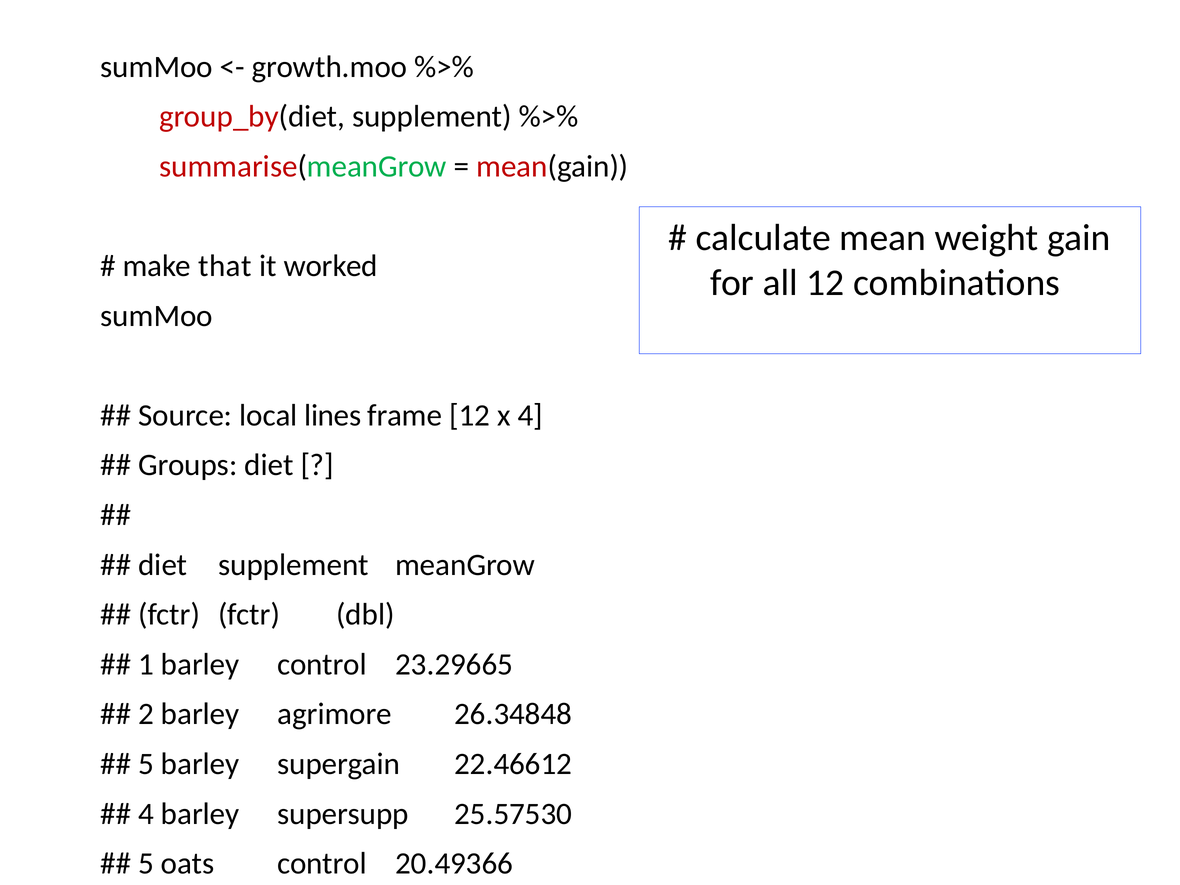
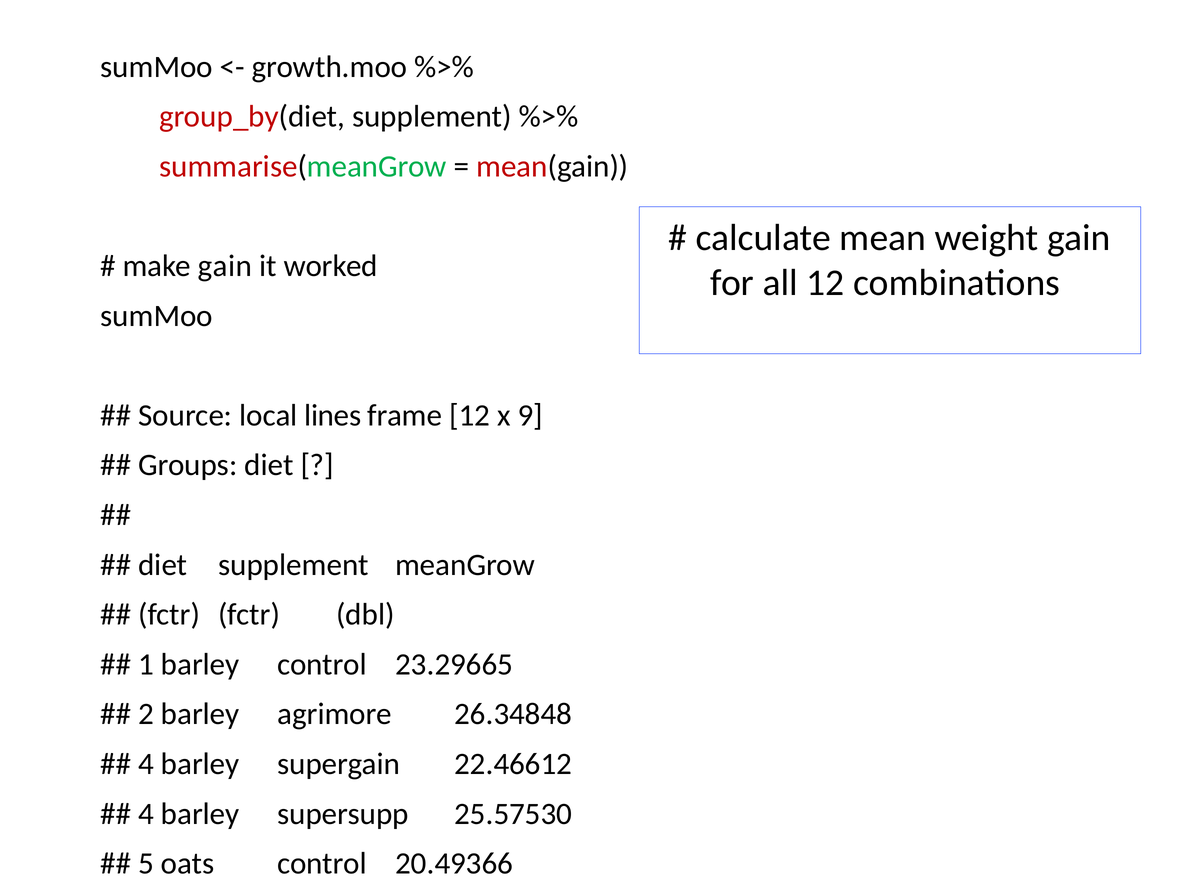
make that: that -> gain
x 4: 4 -> 9
5 at (146, 764): 5 -> 4
